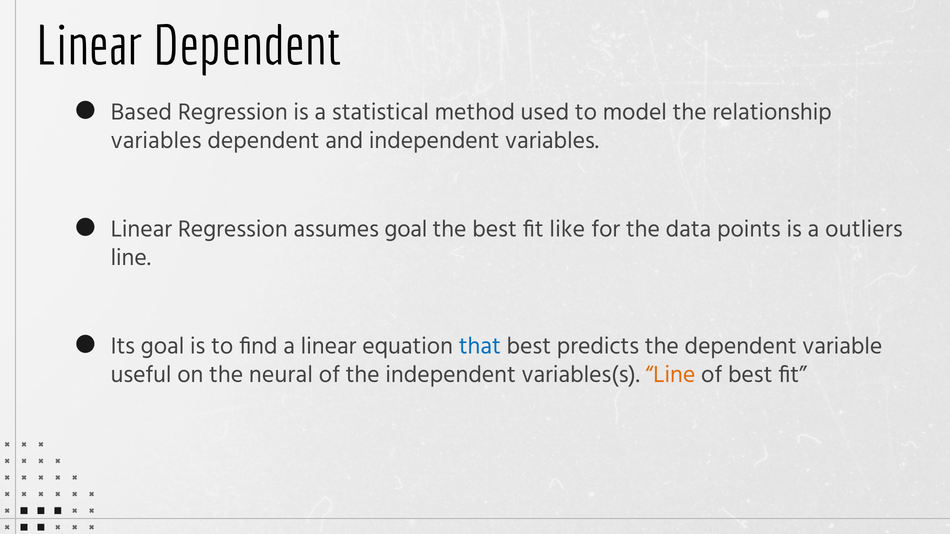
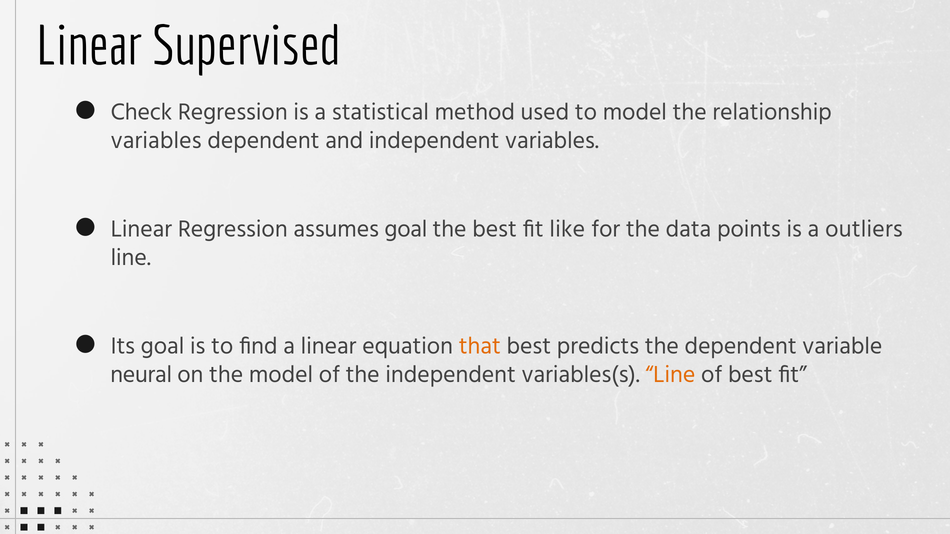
Linear Dependent: Dependent -> Supervised
Based: Based -> Check
that colour: blue -> orange
useful: useful -> neural
the neural: neural -> model
